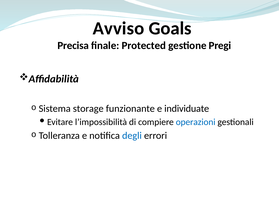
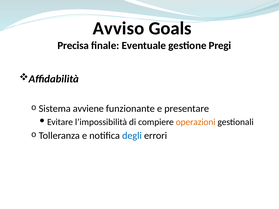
Protected: Protected -> Eventuale
storage: storage -> avviene
individuate: individuate -> presentare
operazioni colour: blue -> orange
